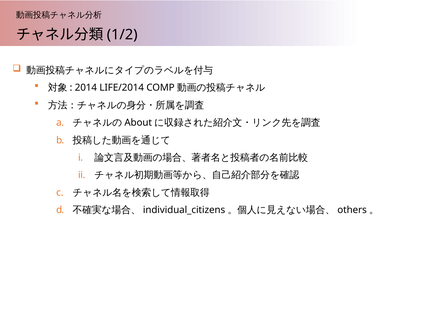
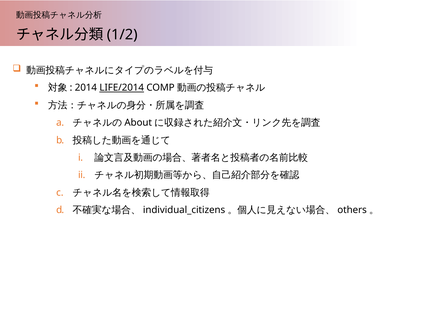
LIFE/2014 underline: none -> present
